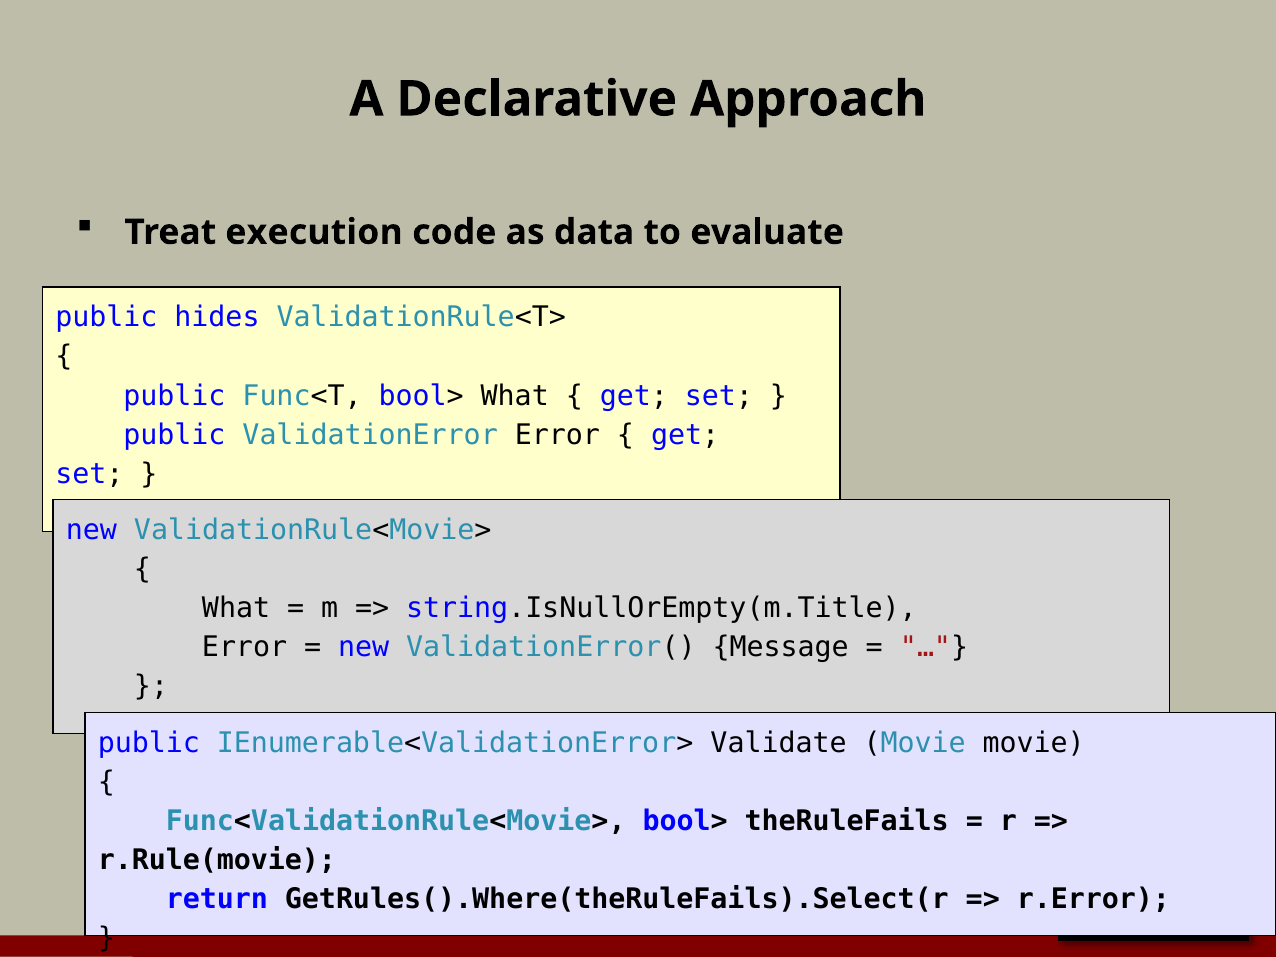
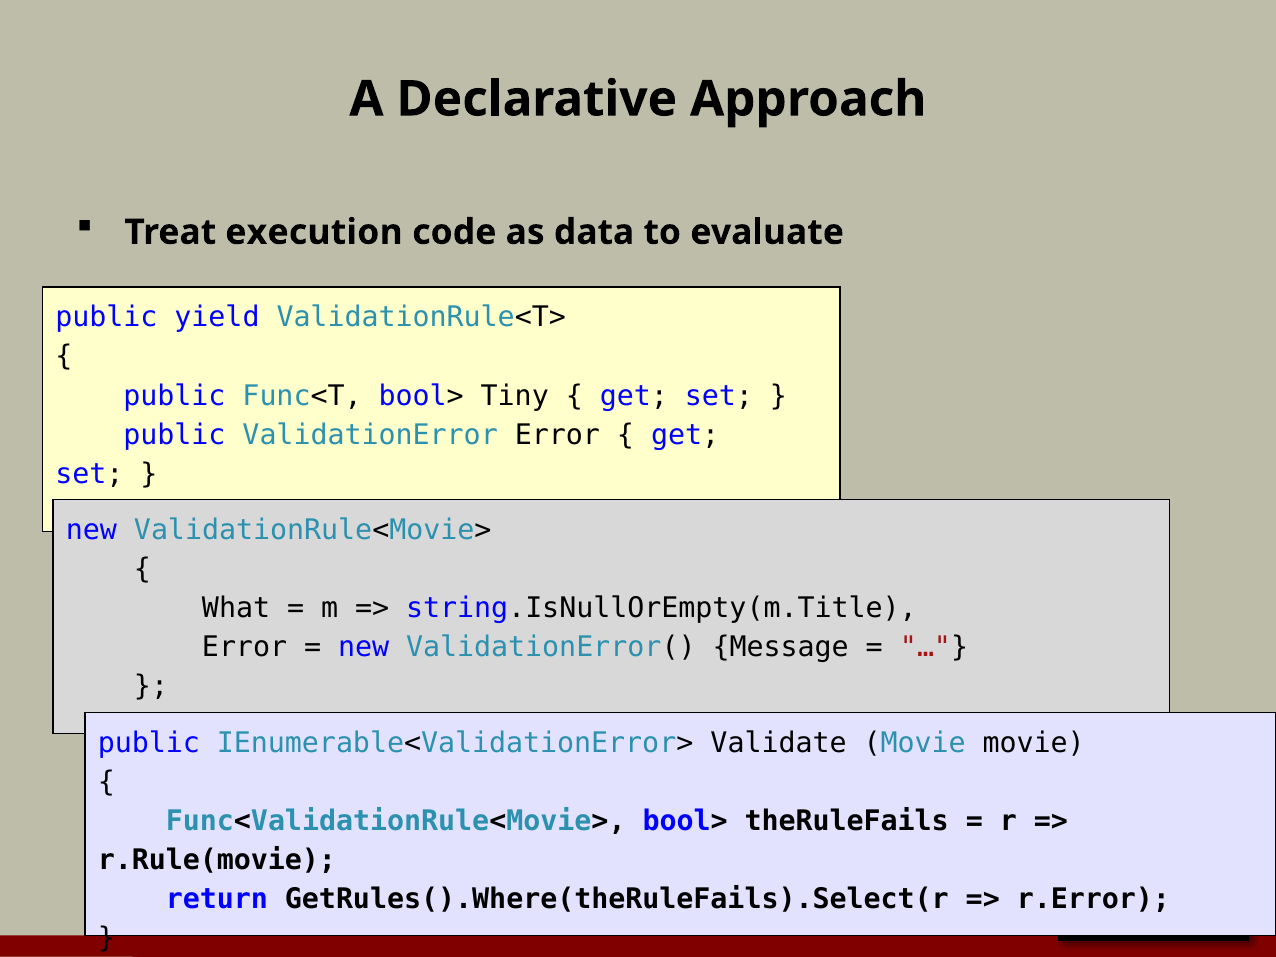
hides: hides -> yield
bool> What: What -> Tiny
